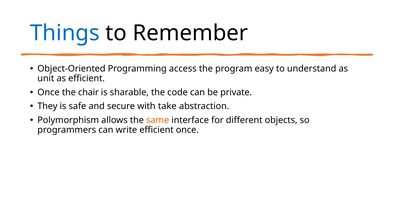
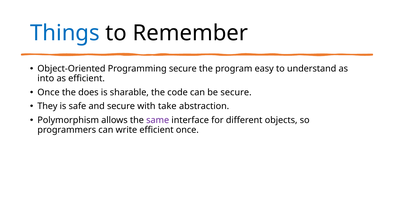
Programming access: access -> secure
unit: unit -> into
chair: chair -> does
be private: private -> secure
same colour: orange -> purple
